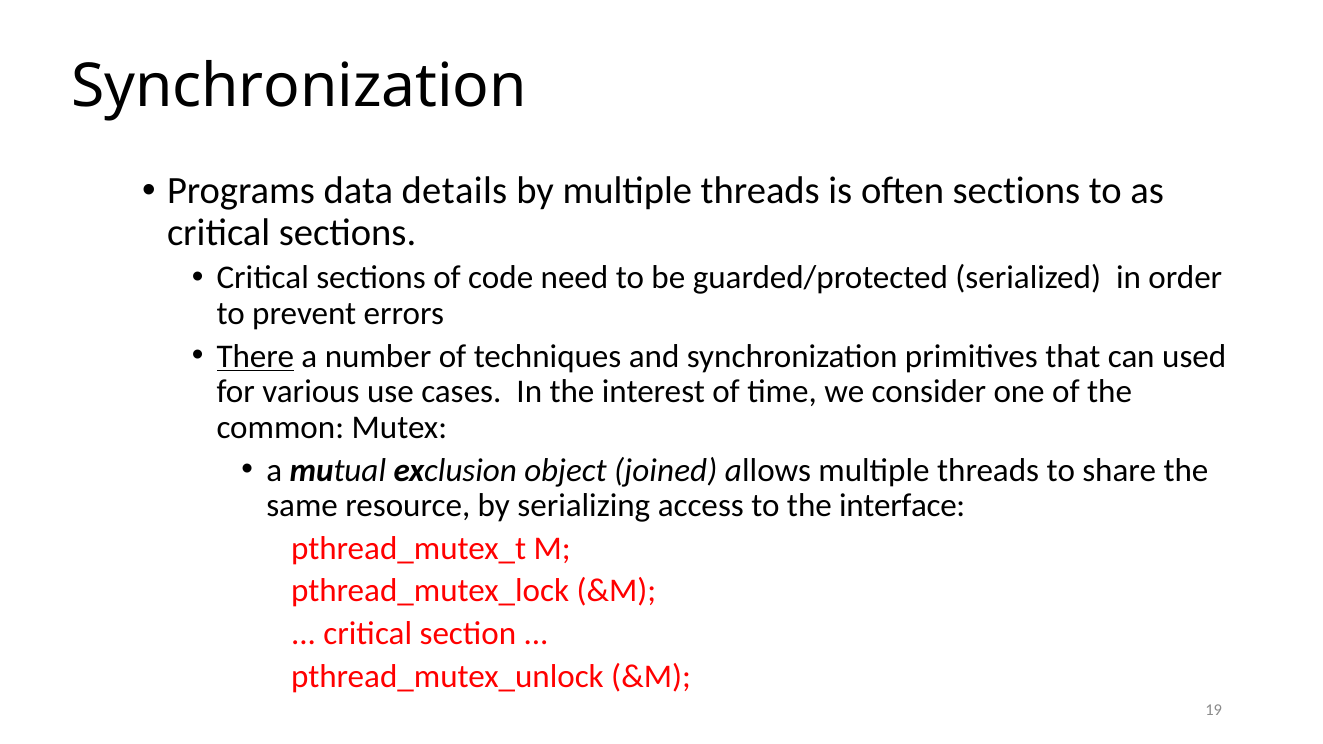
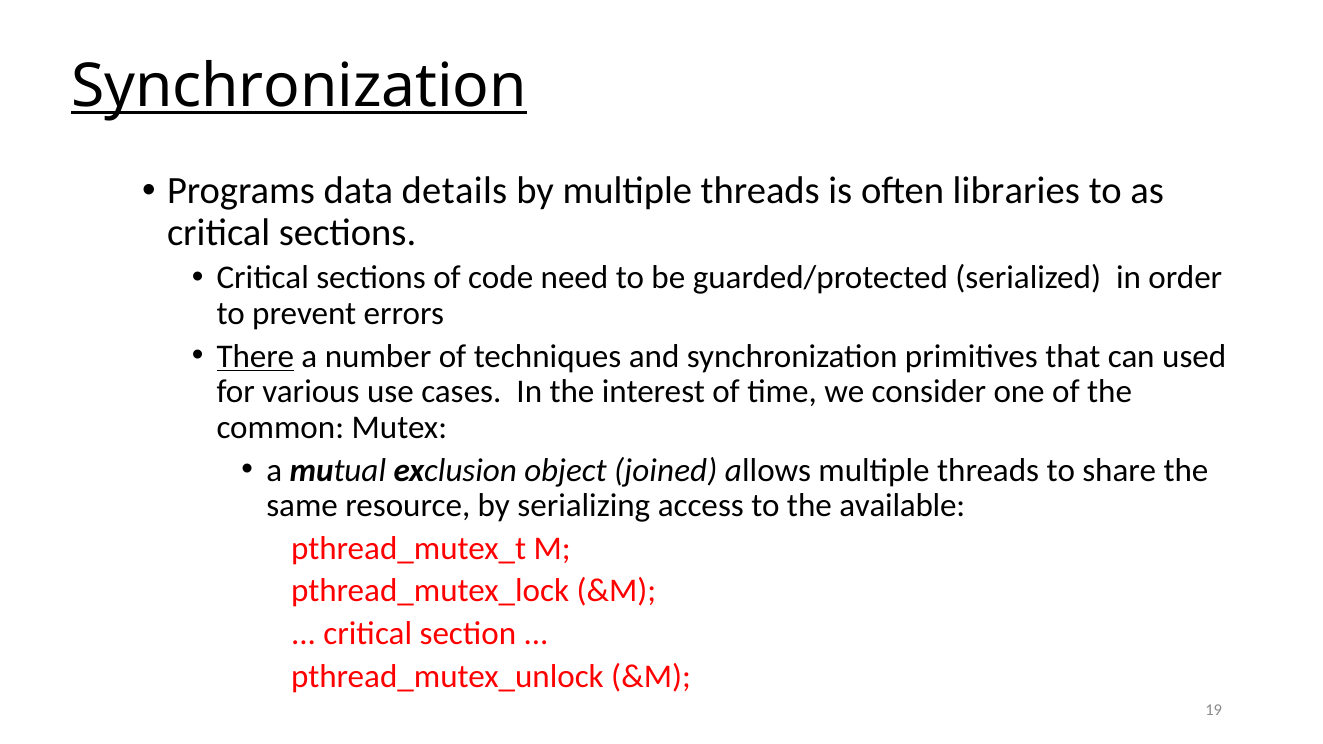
Synchronization at (299, 86) underline: none -> present
often sections: sections -> libraries
interface: interface -> available
